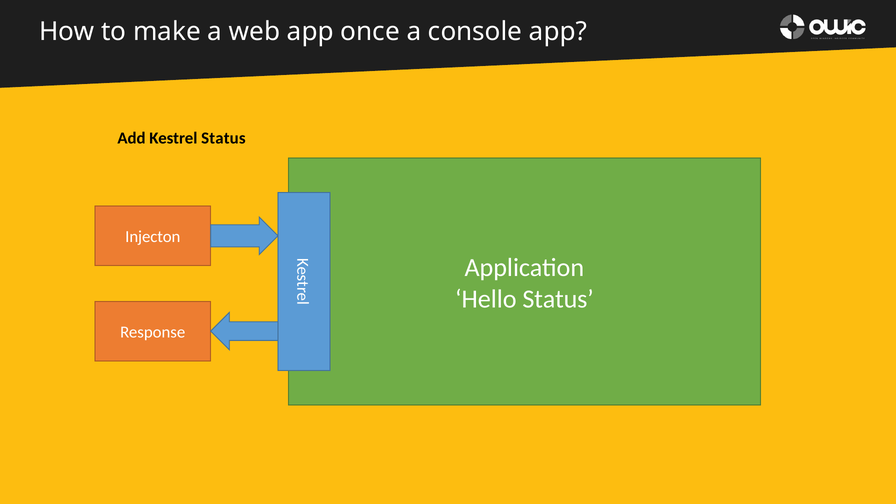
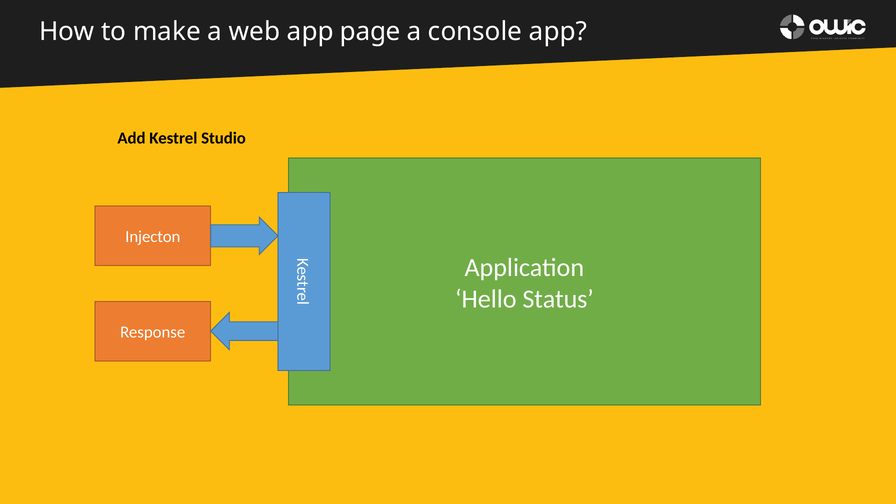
once: once -> page
Kestrel Status: Status -> Studio
